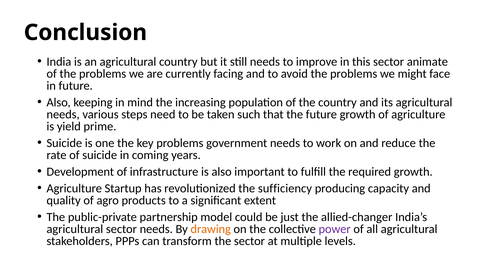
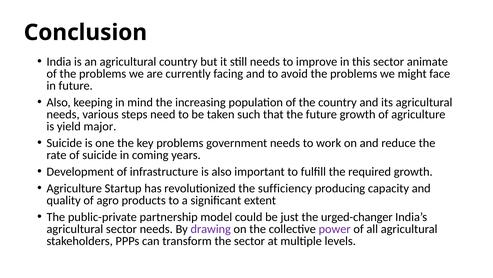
prime: prime -> major
allied-changer: allied-changer -> urged-changer
drawing colour: orange -> purple
